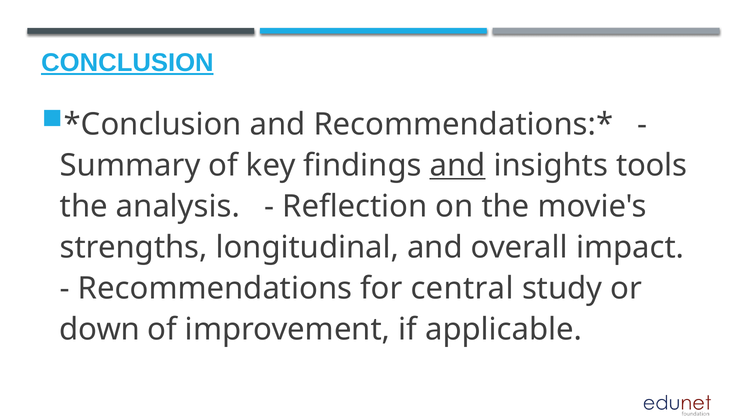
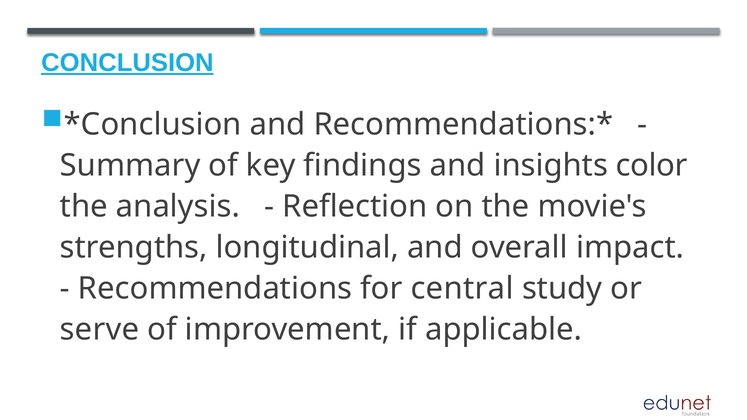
and at (458, 165) underline: present -> none
tools: tools -> color
down: down -> serve
